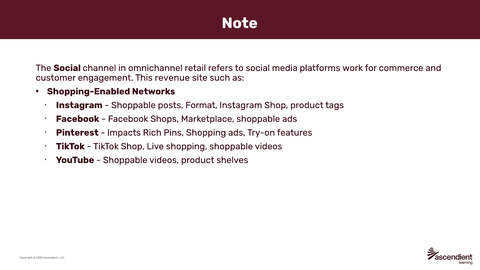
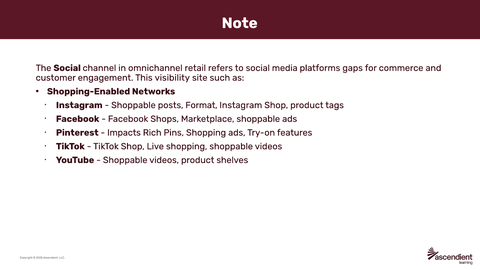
work: work -> gaps
revenue: revenue -> visibility
